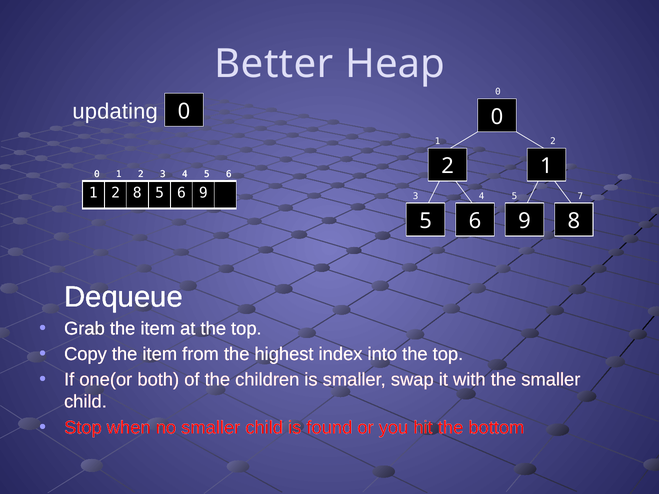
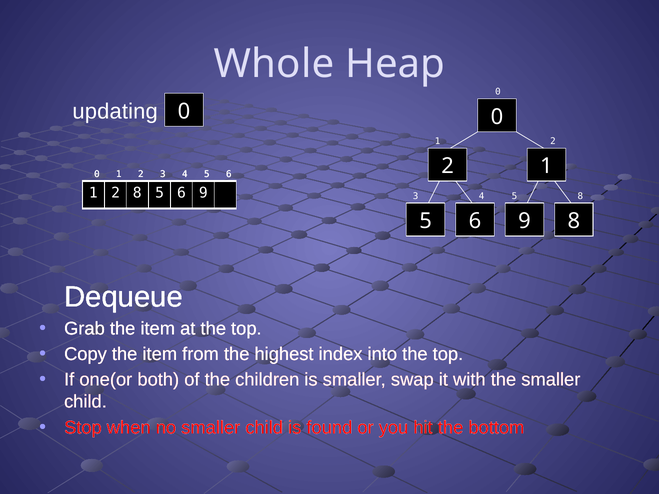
Better: Better -> Whole
5 7: 7 -> 8
